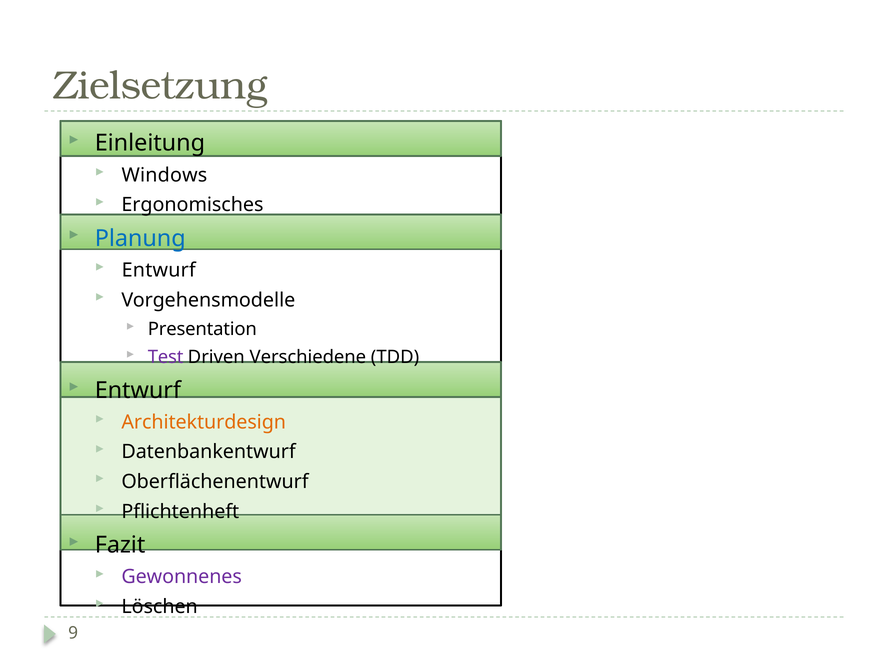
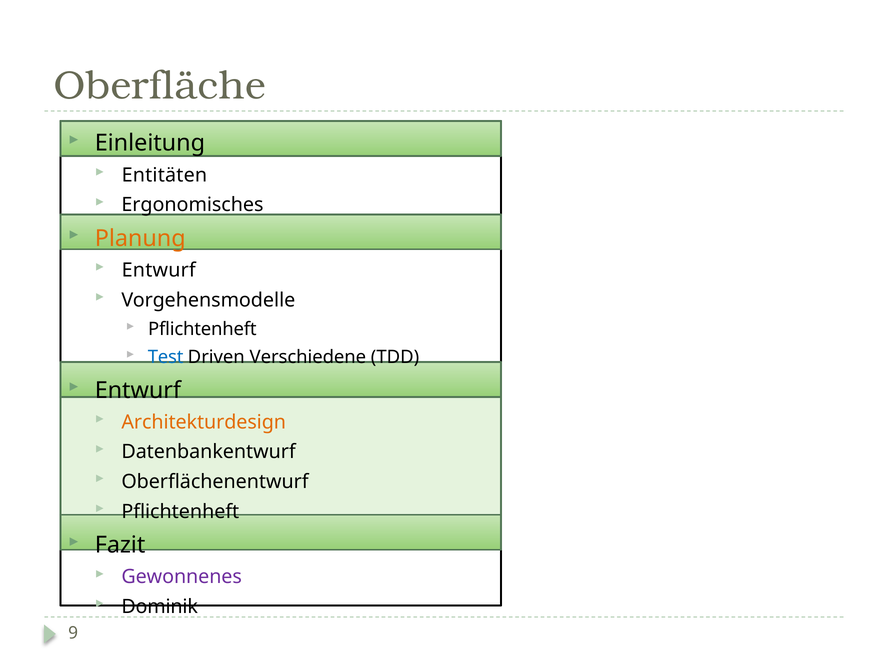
Zielsetzung: Zielsetzung -> Oberfläche
Windows: Windows -> Entitäten
Planung colour: blue -> orange
Presentation at (202, 329): Presentation -> Pflichtenheft
Test colour: purple -> blue
Löschen: Löschen -> Dominik
